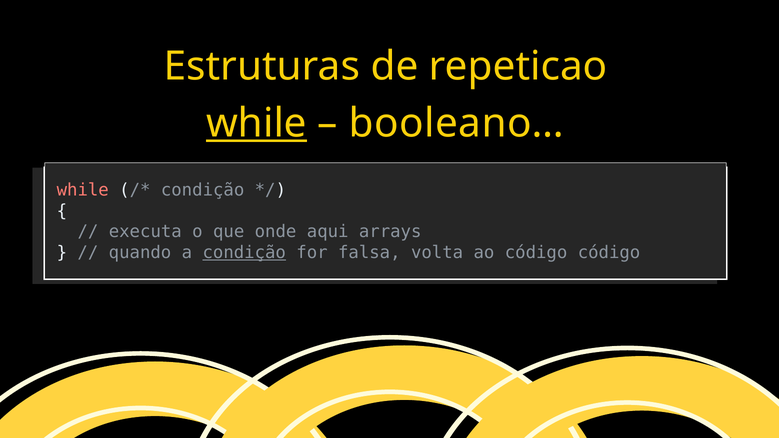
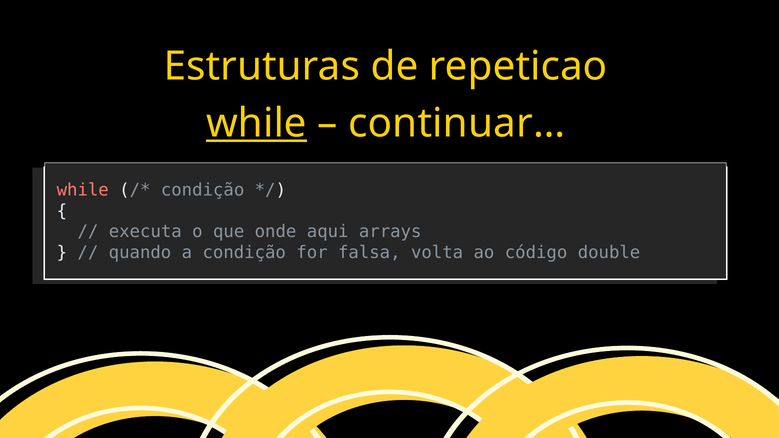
booleano…: booleano… -> continuar…
condição at (244, 253) underline: present -> none
código código: código -> double
